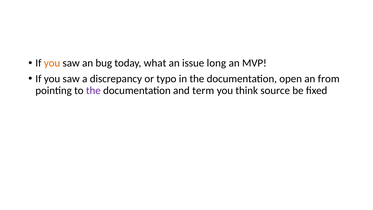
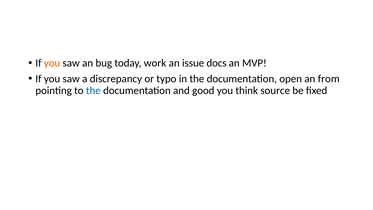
what: what -> work
long: long -> docs
the at (93, 90) colour: purple -> blue
term: term -> good
